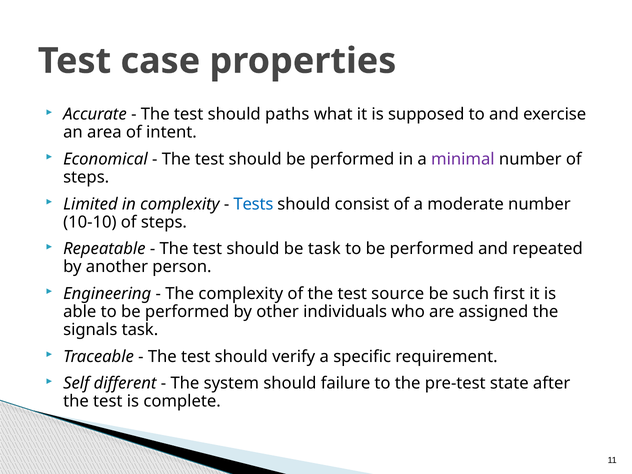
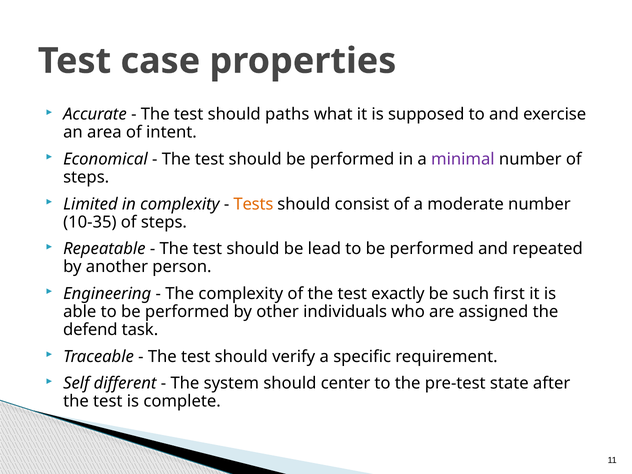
Tests colour: blue -> orange
10-10: 10-10 -> 10-35
be task: task -> lead
source: source -> exactly
signals: signals -> defend
failure: failure -> center
